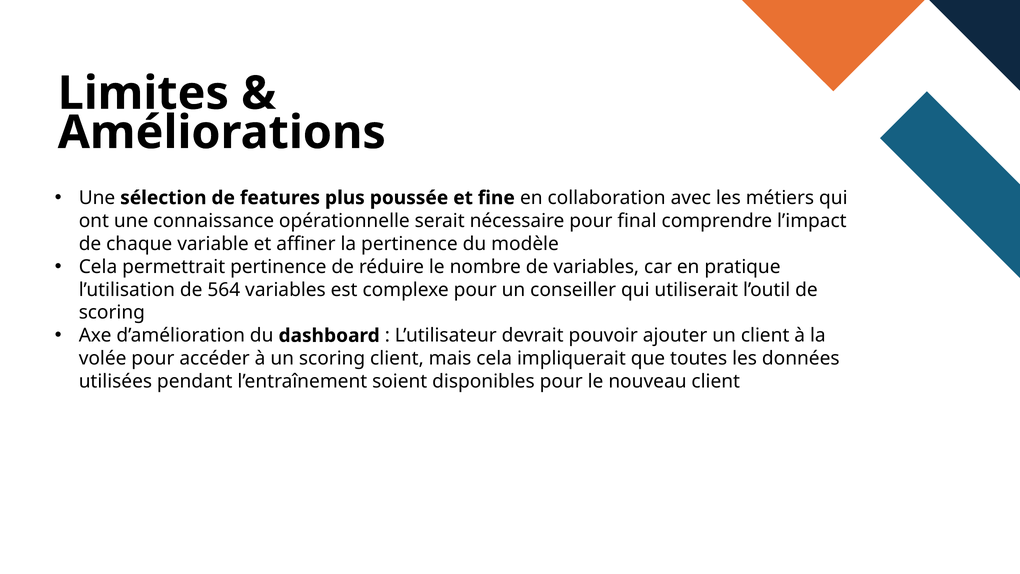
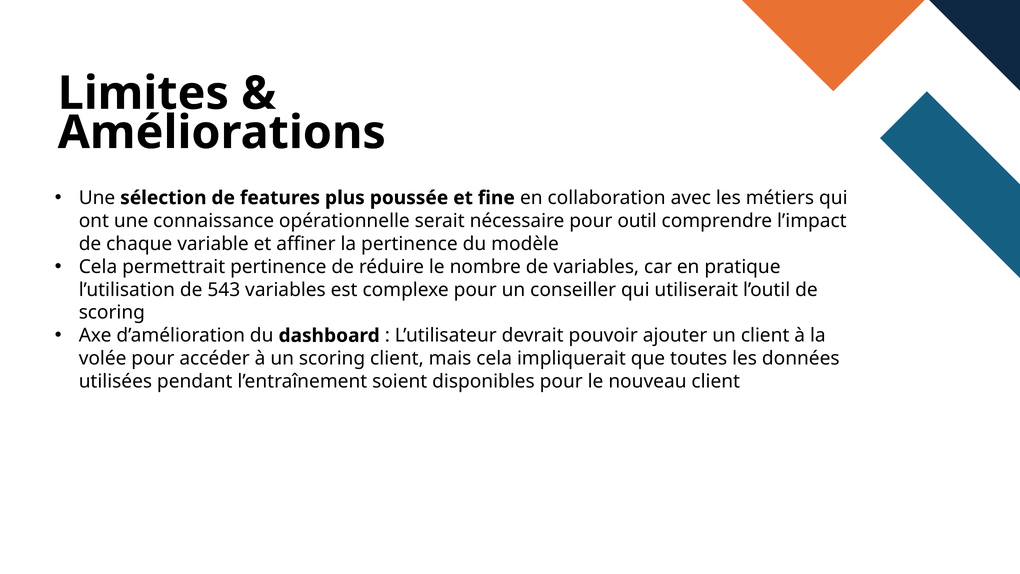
final: final -> outil
564: 564 -> 543
